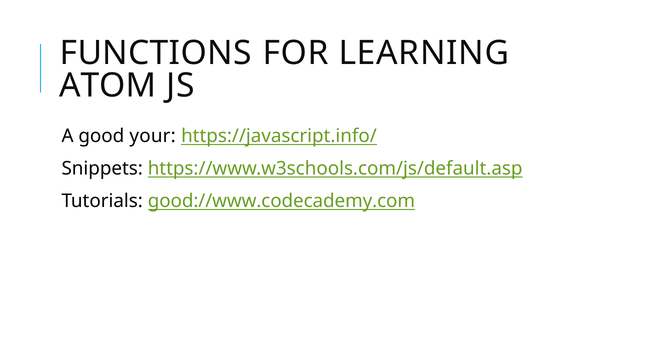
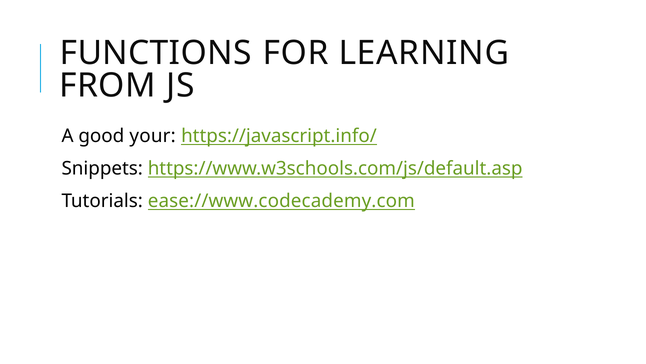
ATOM: ATOM -> FROM
good://www.codecademy.com: good://www.codecademy.com -> ease://www.codecademy.com
